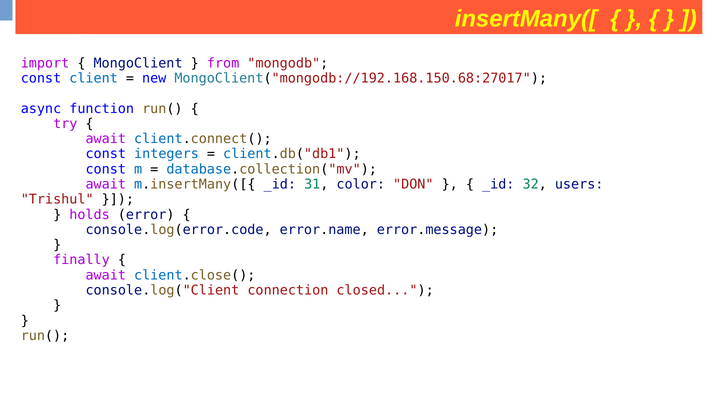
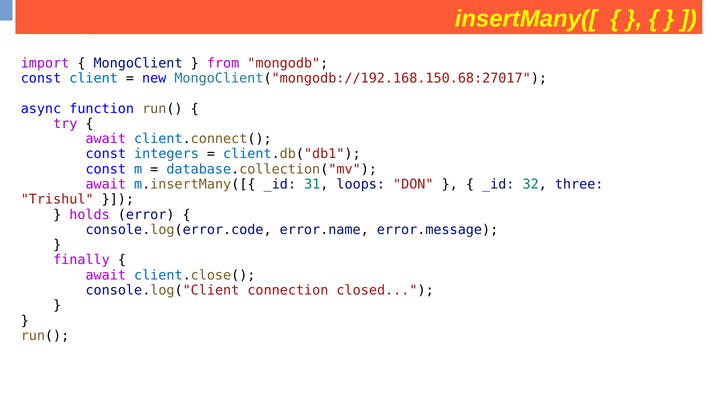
color: color -> loops
users: users -> three
